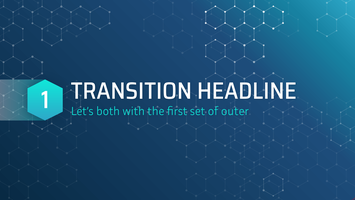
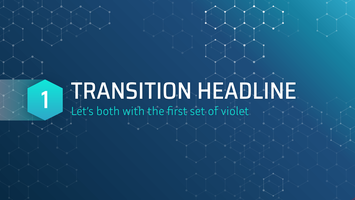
outer: outer -> violet
